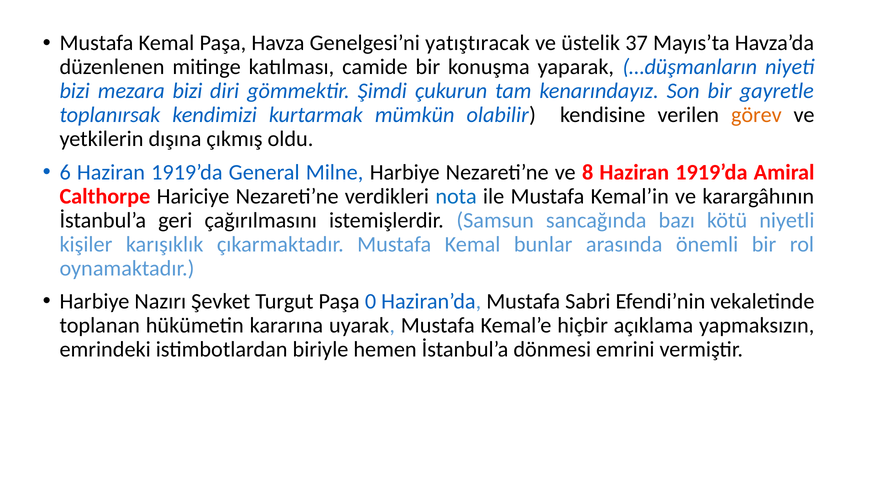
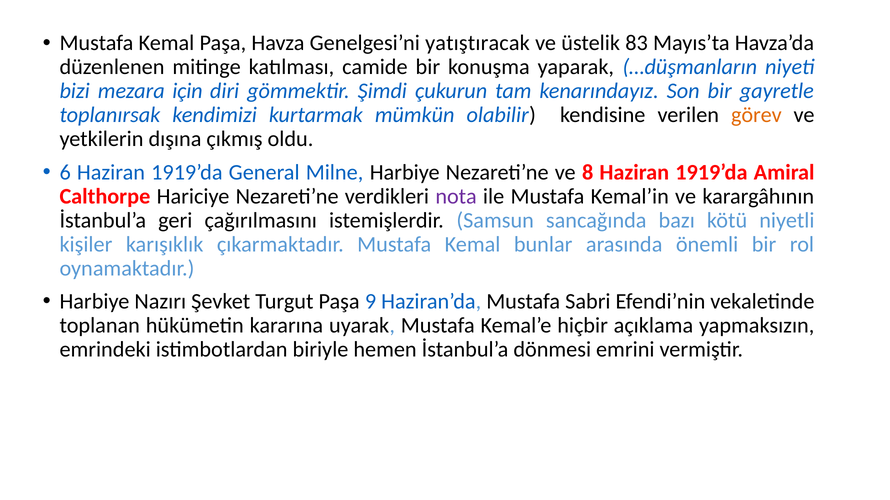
37: 37 -> 83
mezara bizi: bizi -> için
nota colour: blue -> purple
0: 0 -> 9
